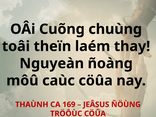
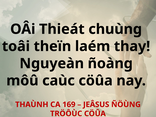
Cuõng: Cuõng -> Thieát
